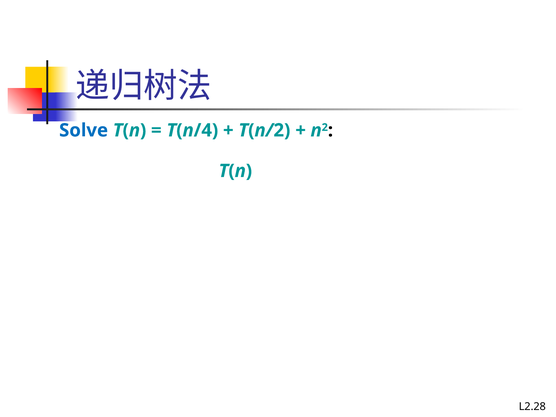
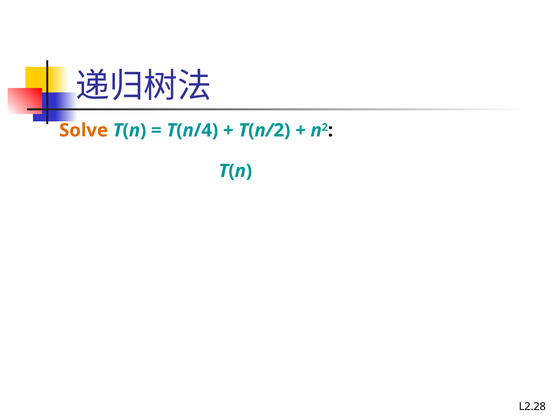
Solve colour: blue -> orange
